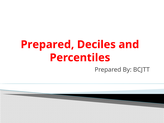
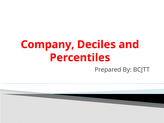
Prepared at (47, 45): Prepared -> Company
